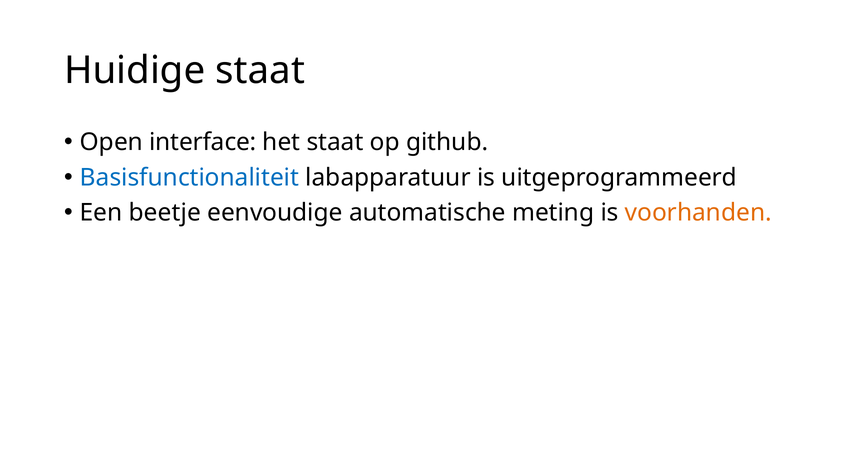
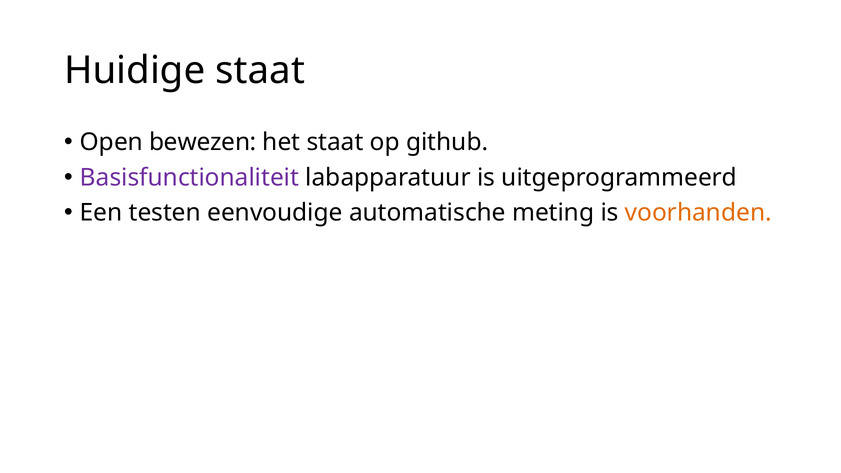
interface: interface -> bewezen
Basisfunctionaliteit colour: blue -> purple
beetje: beetje -> testen
